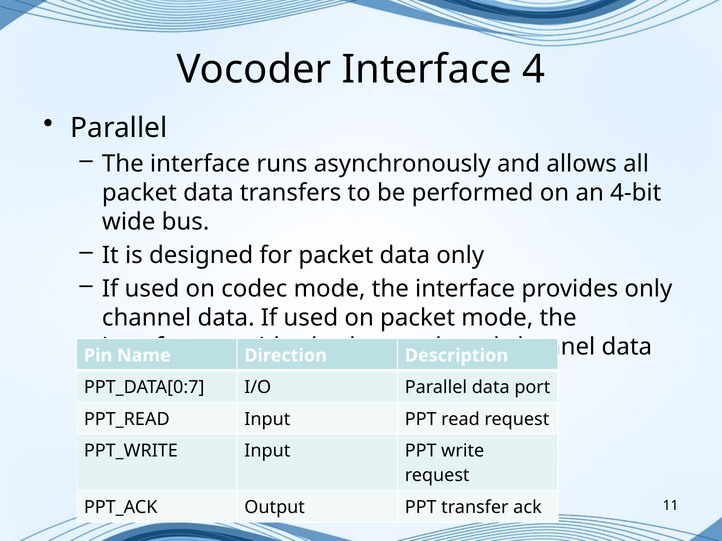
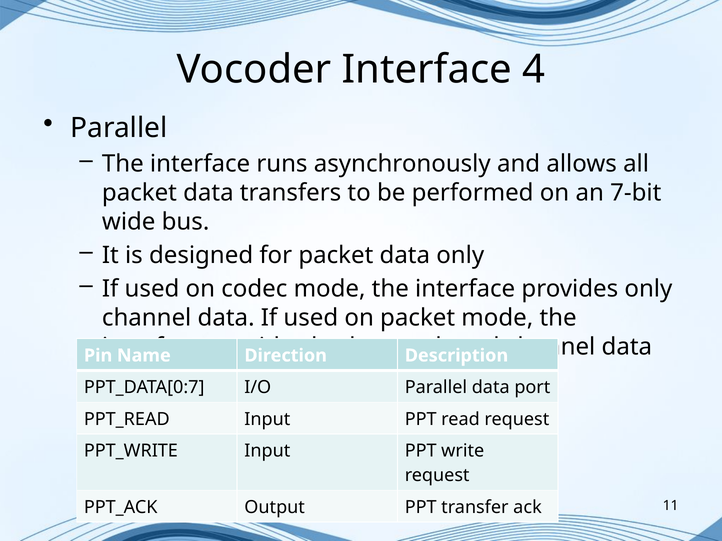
4-bit: 4-bit -> 7-bit
